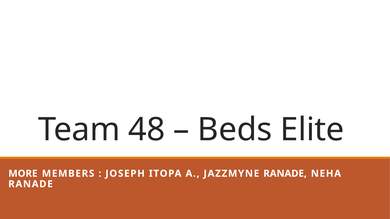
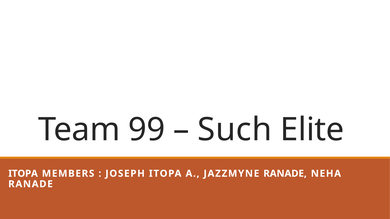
48: 48 -> 99
Beds: Beds -> Such
MORE at (23, 174): MORE -> ITOPA
